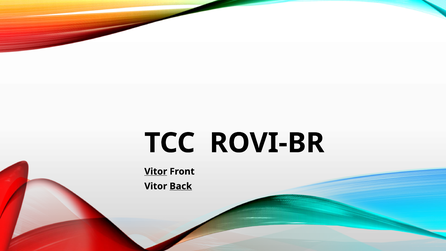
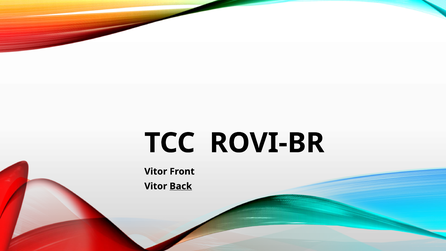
Vitor at (156, 171) underline: present -> none
